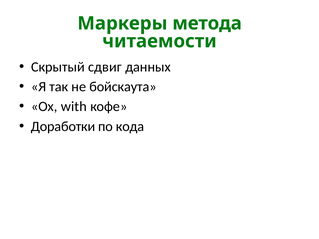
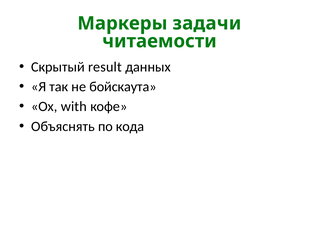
метода: метода -> задачи
сдвиг: сдвиг -> result
Доработки: Доработки -> Объяснять
